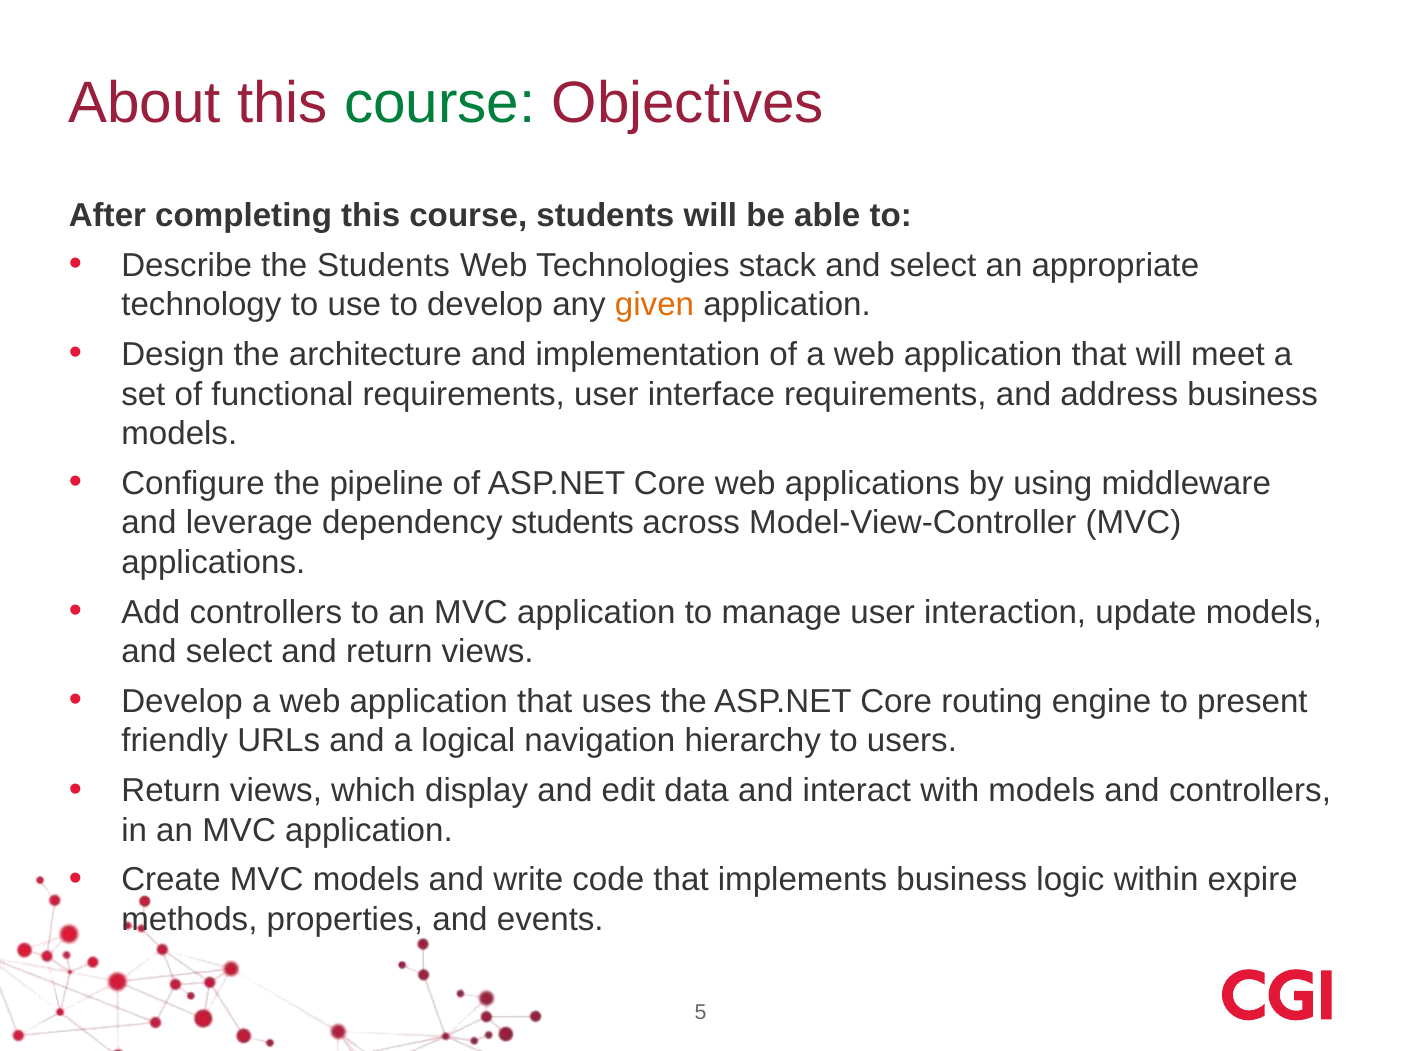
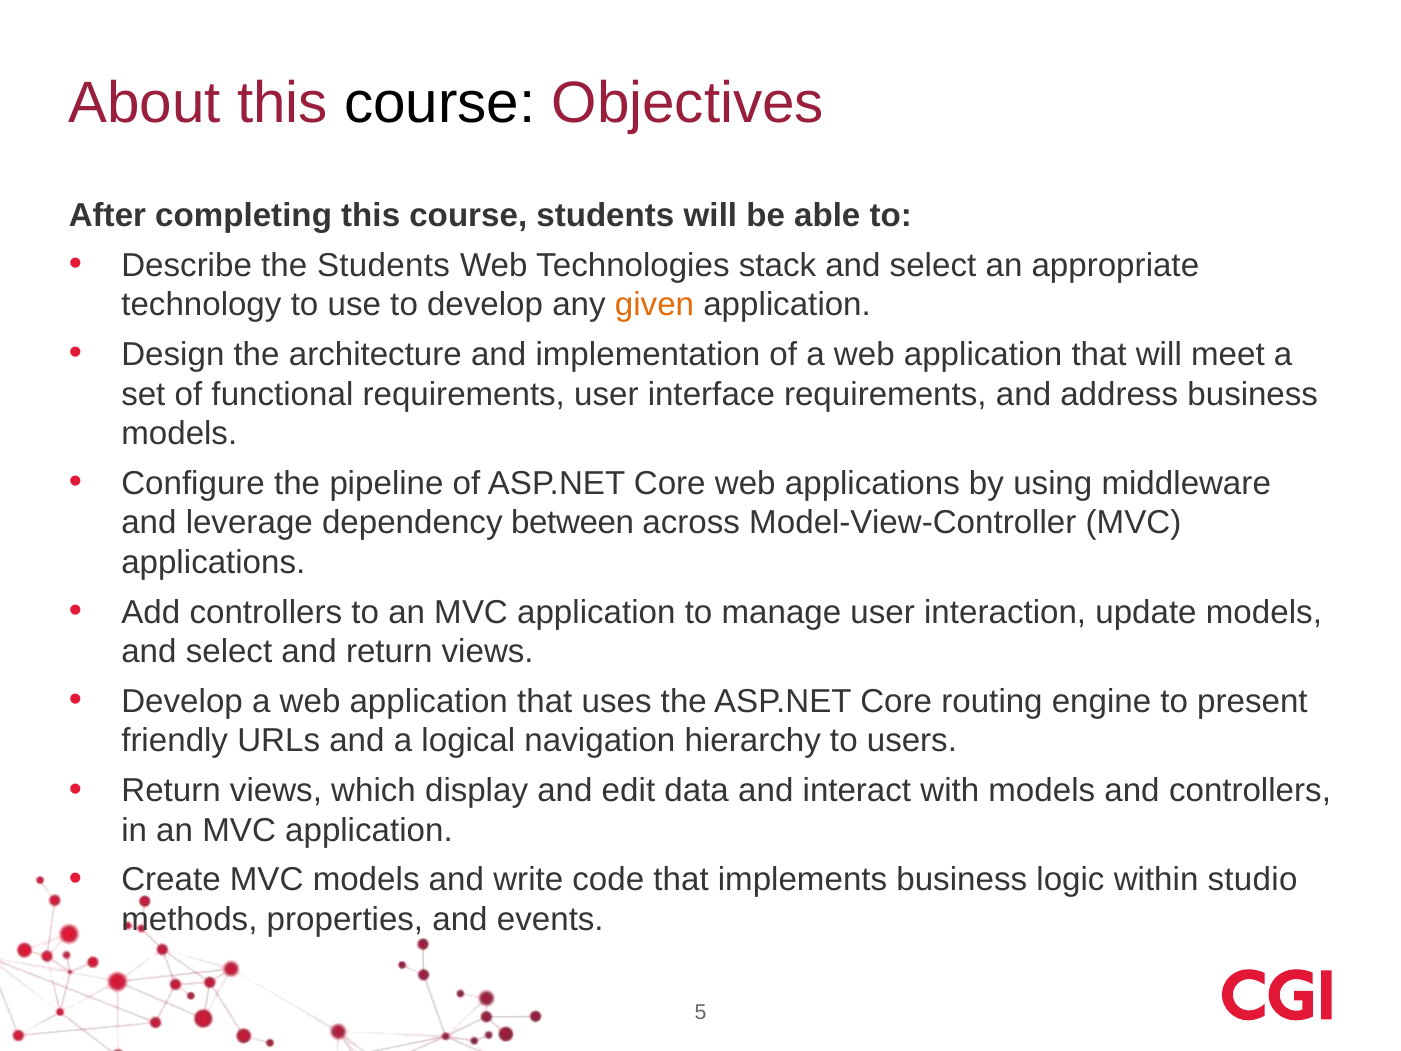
course at (440, 103) colour: green -> black
dependency students: students -> between
expire: expire -> studio
